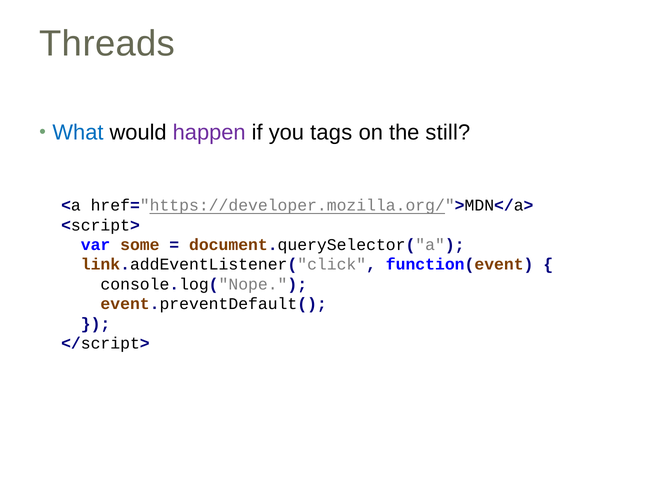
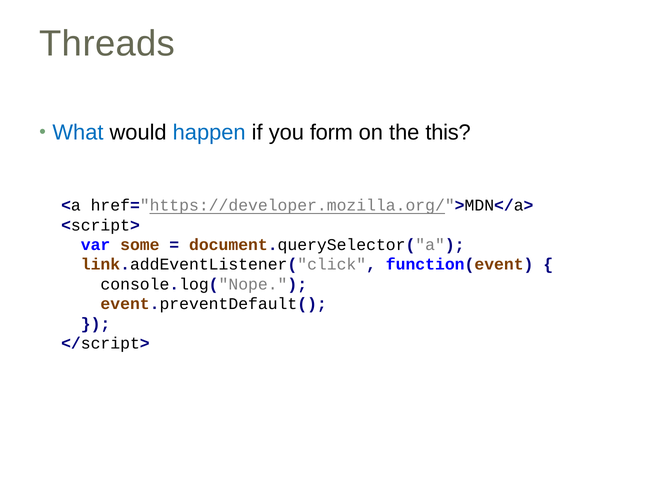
happen colour: purple -> blue
tags: tags -> form
still: still -> this
